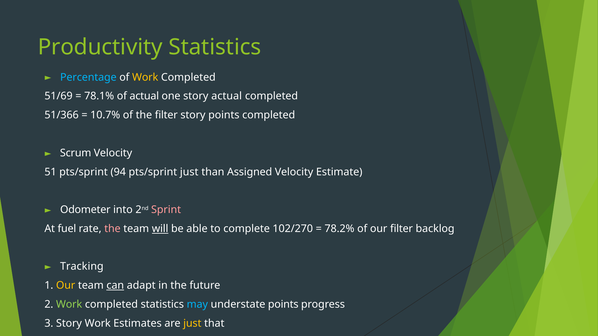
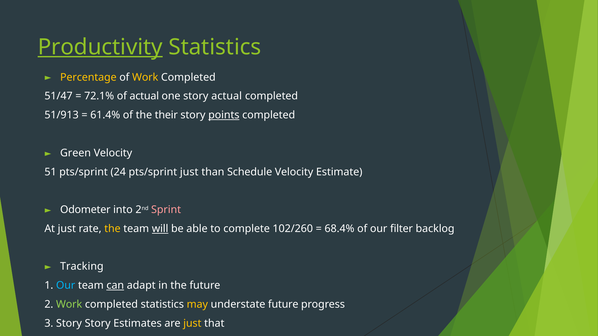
Productivity underline: none -> present
Percentage colour: light blue -> yellow
51/69: 51/69 -> 51/47
78.1%: 78.1% -> 72.1%
51/366: 51/366 -> 51/913
10.7%: 10.7% -> 61.4%
the filter: filter -> their
points at (224, 115) underline: none -> present
Scrum: Scrum -> Green
94: 94 -> 24
Assigned: Assigned -> Schedule
At fuel: fuel -> just
the at (112, 229) colour: pink -> yellow
102/270: 102/270 -> 102/260
78.2%: 78.2% -> 68.4%
Our at (66, 286) colour: yellow -> light blue
may colour: light blue -> yellow
understate points: points -> future
Story Work: Work -> Story
